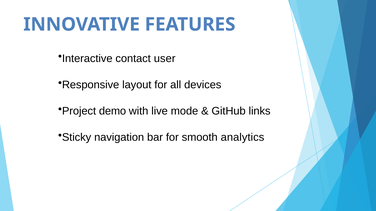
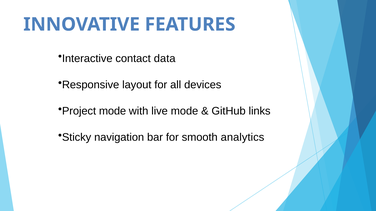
user: user -> data
Project demo: demo -> mode
